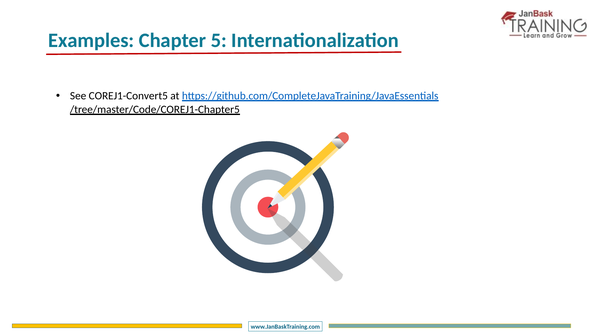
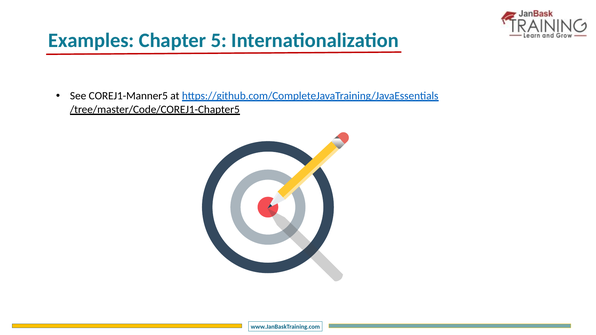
COREJ1-Convert5: COREJ1-Convert5 -> COREJ1-Manner5
